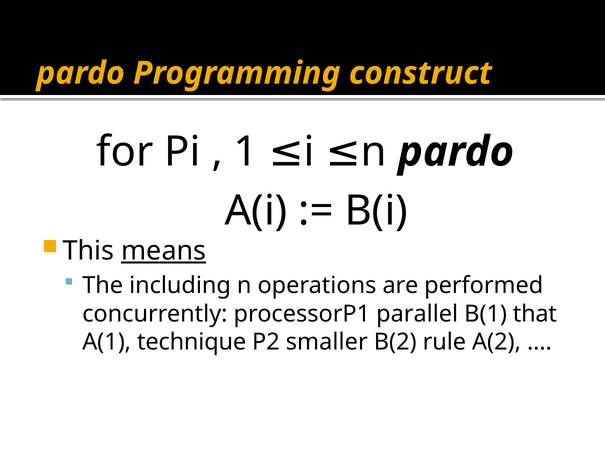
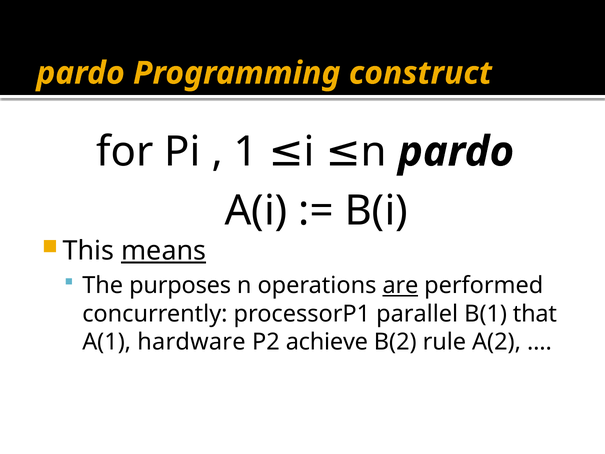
including: including -> purposes
are underline: none -> present
technique: technique -> hardware
smaller: smaller -> achieve
